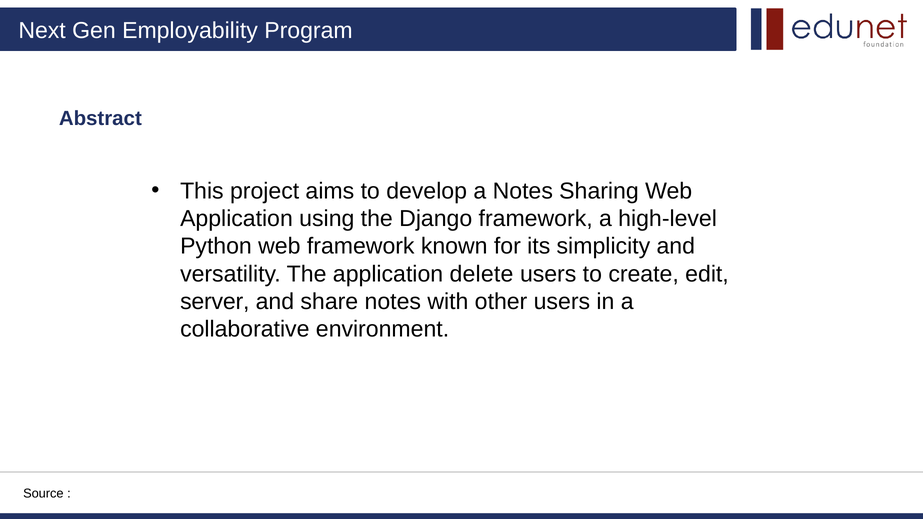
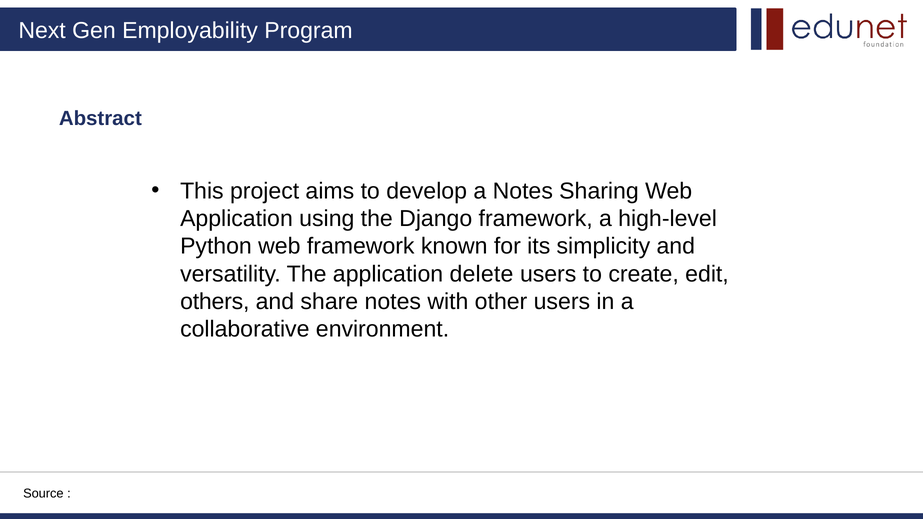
server: server -> others
